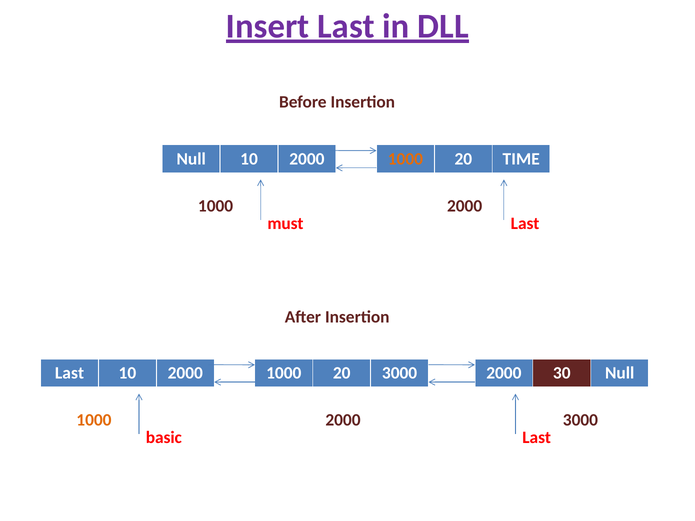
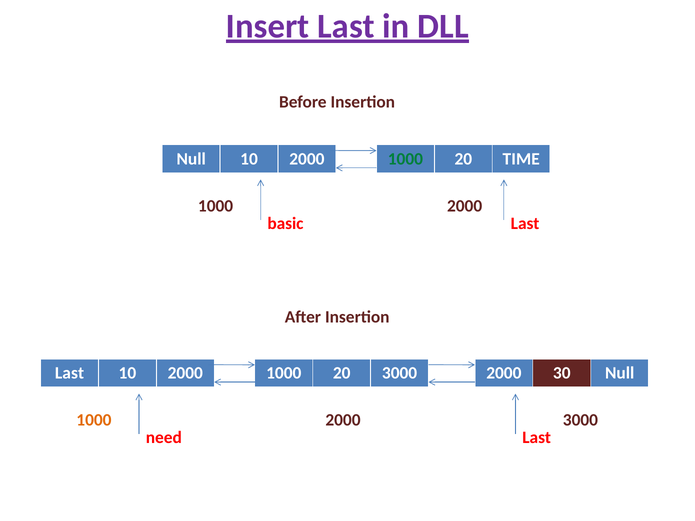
1000 at (405, 159) colour: orange -> green
must: must -> basic
basic: basic -> need
